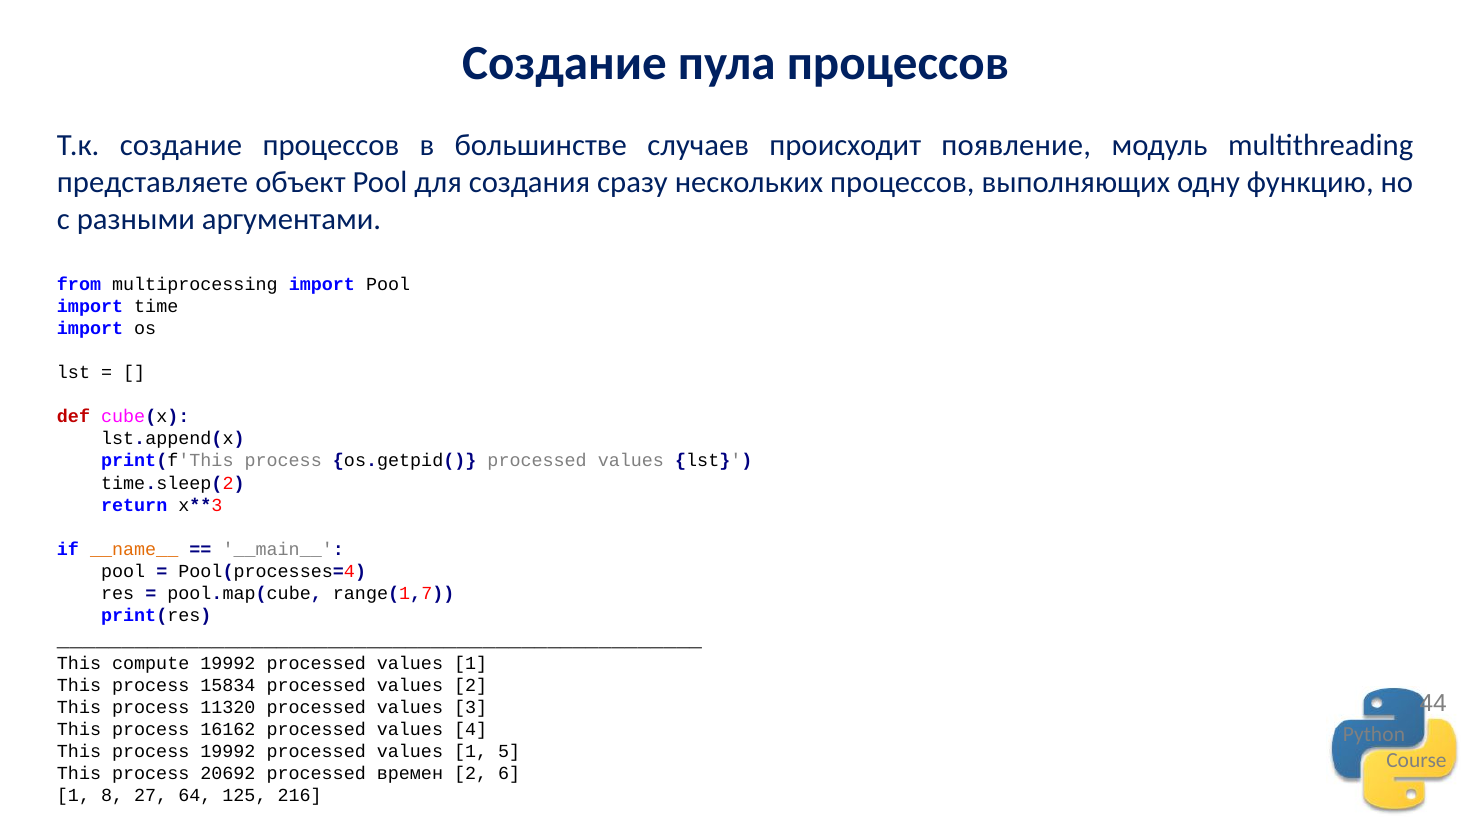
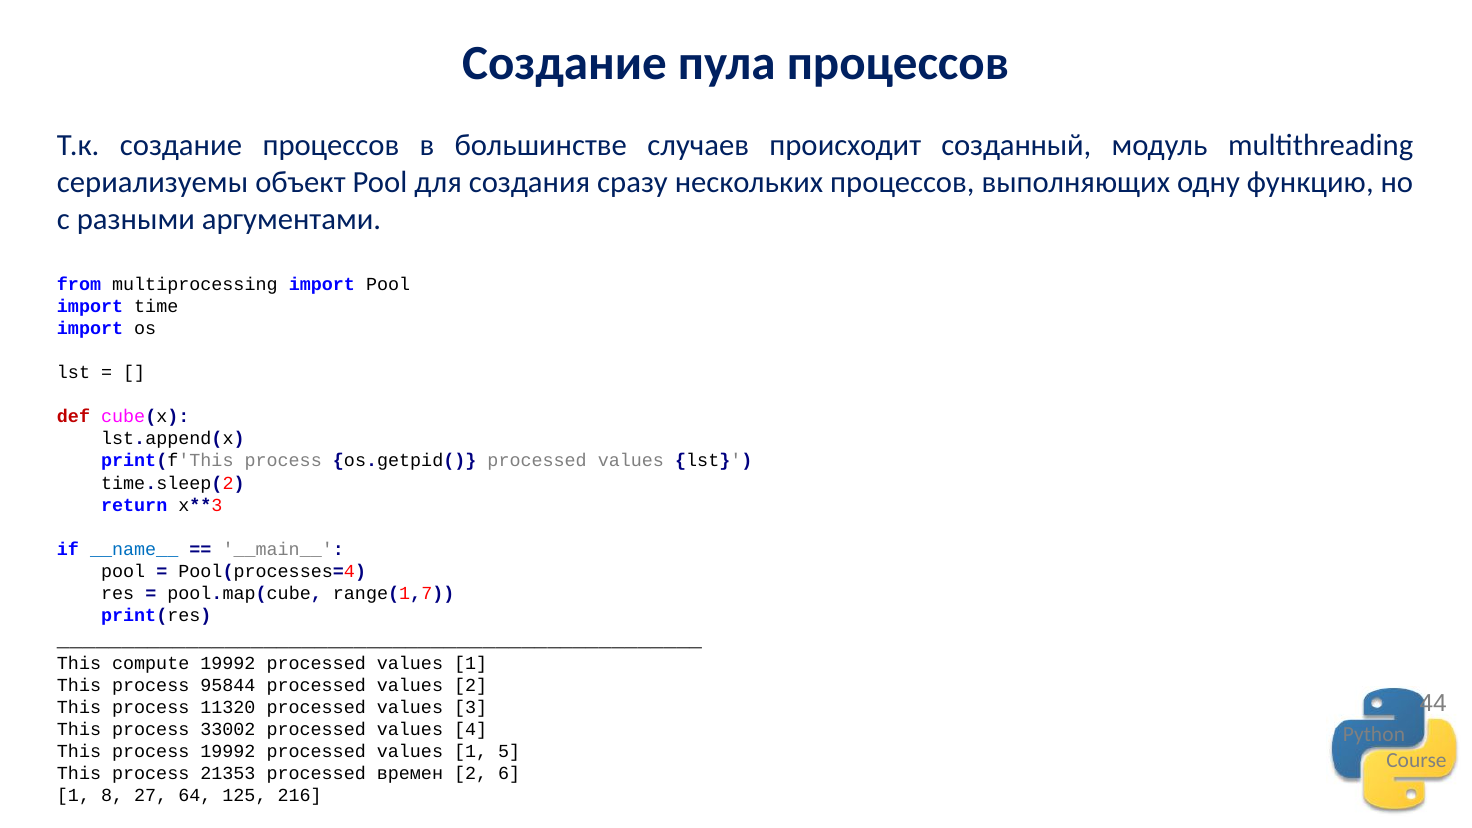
появление: появление -> созданный
представляете: представляете -> сериализуемы
__name__ colour: orange -> blue
15834: 15834 -> 95844
16162: 16162 -> 33002
20692: 20692 -> 21353
